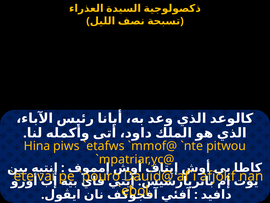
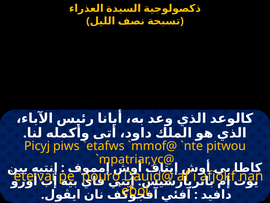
Hina: Hina -> Picyj
